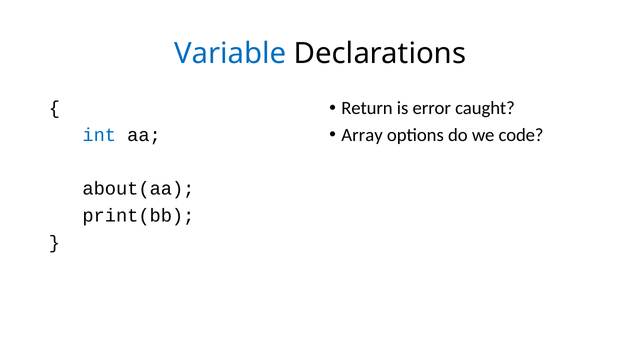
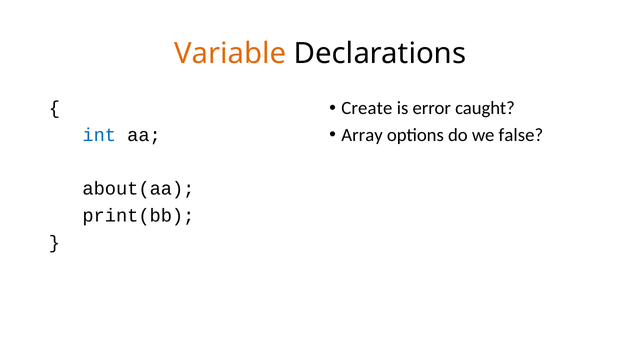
Variable colour: blue -> orange
Return: Return -> Create
code: code -> false
